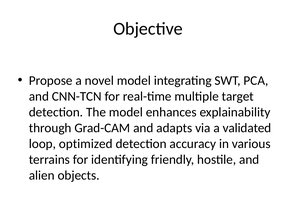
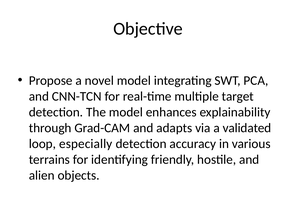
optimized: optimized -> especially
